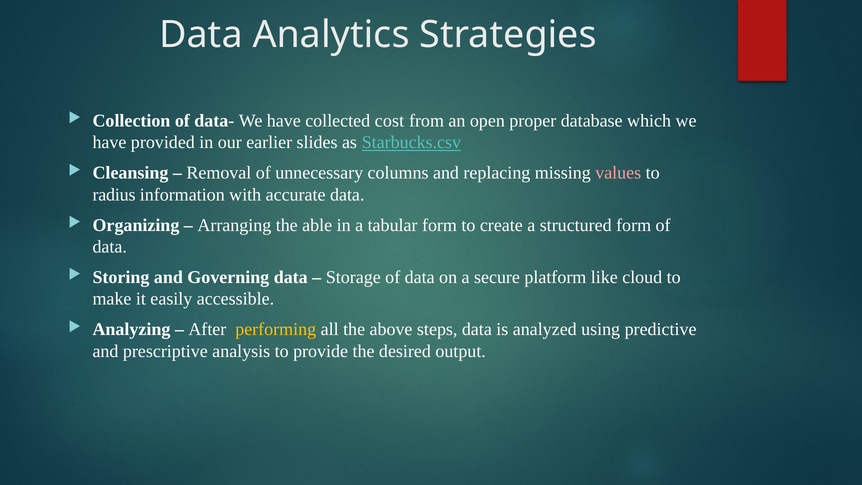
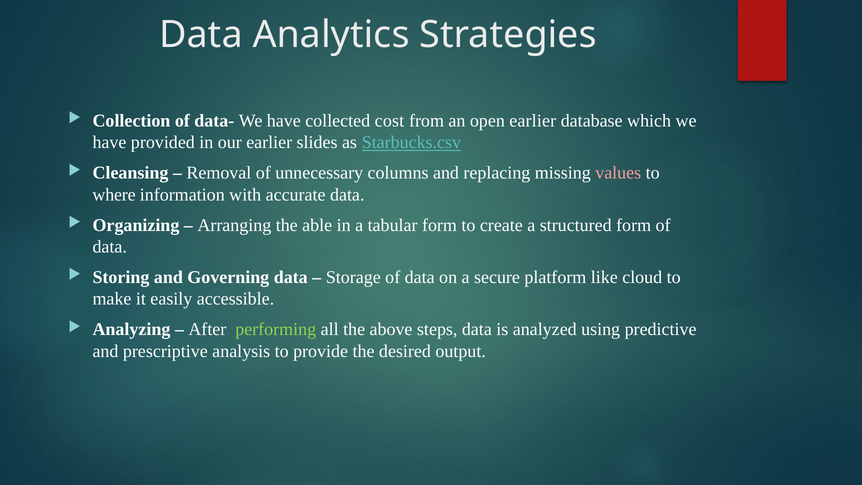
open proper: proper -> earlier
radius: radius -> where
performing colour: yellow -> light green
